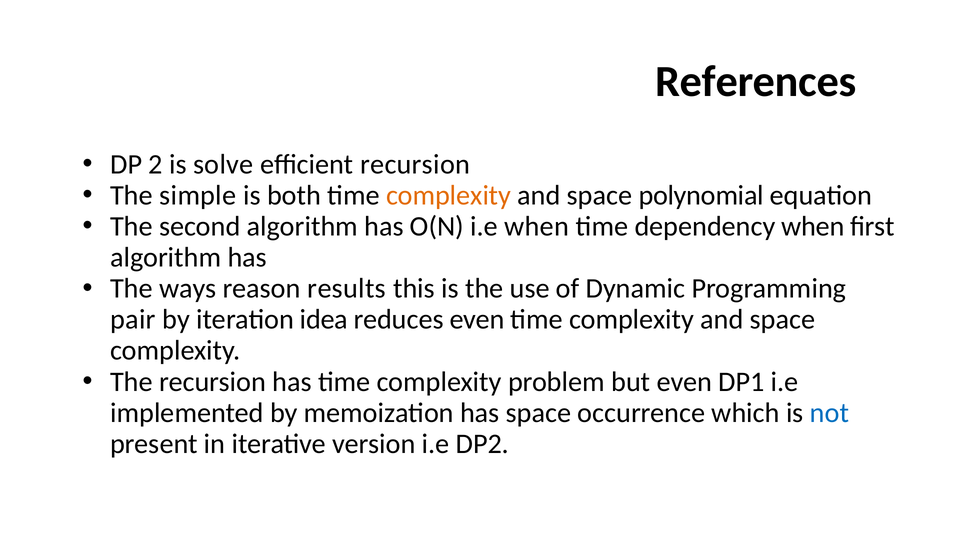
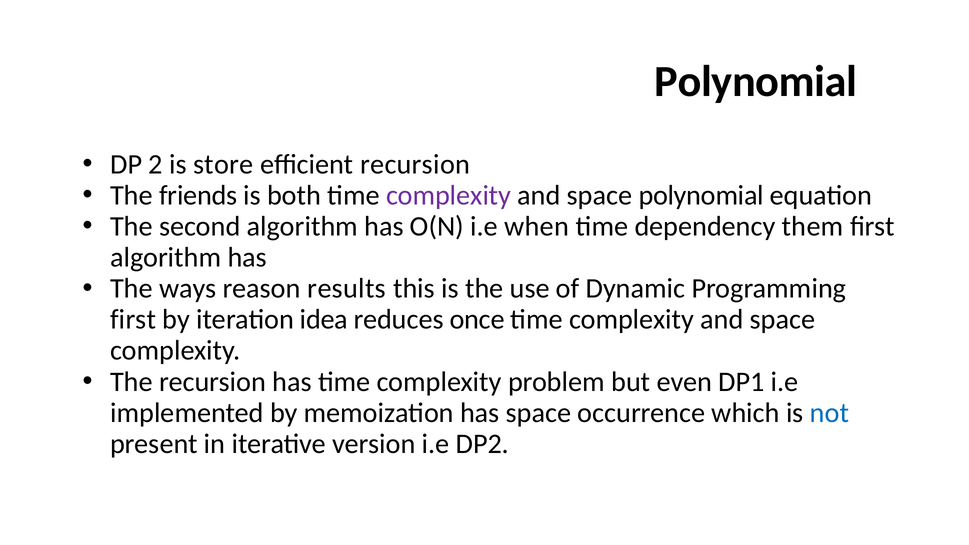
References at (756, 82): References -> Polynomial
solve: solve -> store
simple: simple -> friends
complexity at (449, 195) colour: orange -> purple
dependency when: when -> them
pair at (133, 320): pair -> first
reduces even: even -> once
